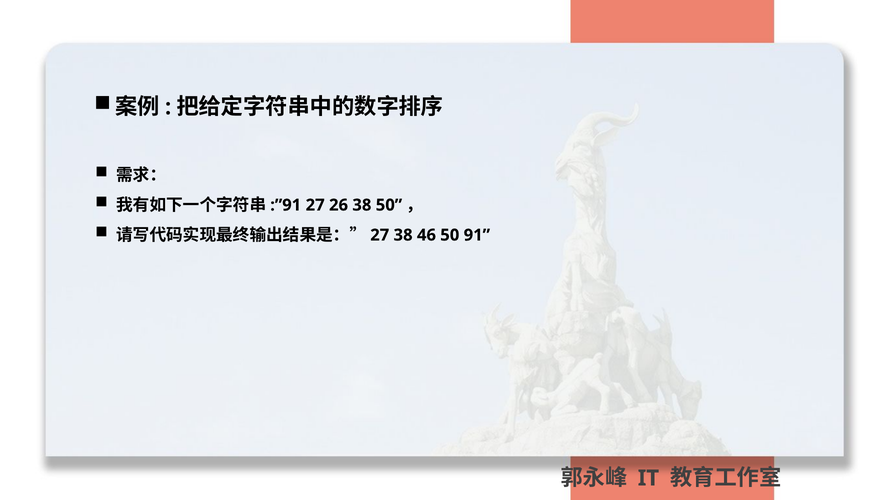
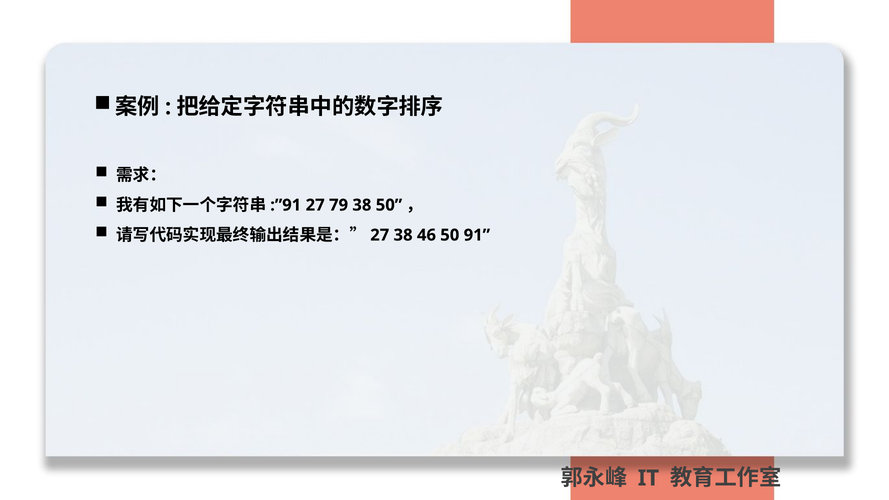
26: 26 -> 79
